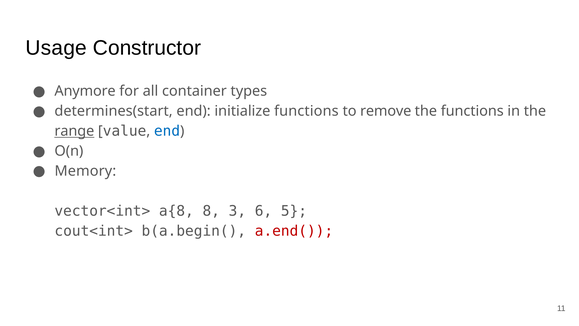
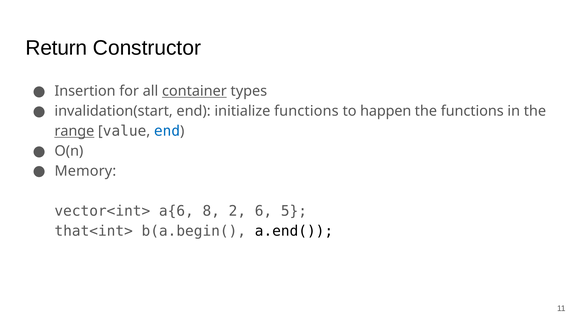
Usage: Usage -> Return
Anymore: Anymore -> Insertion
container underline: none -> present
determines(start: determines(start -> invalidation(start
remove: remove -> happen
a{8: a{8 -> a{6
3: 3 -> 2
cout<int>: cout<int> -> that<int>
a.end( colour: red -> black
